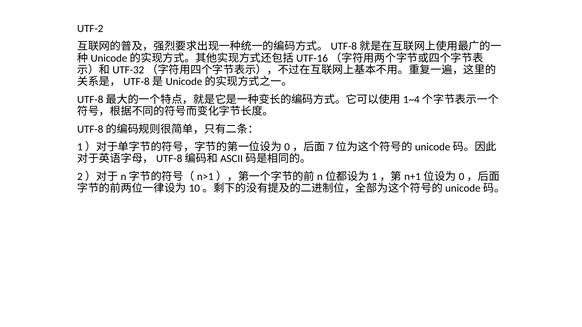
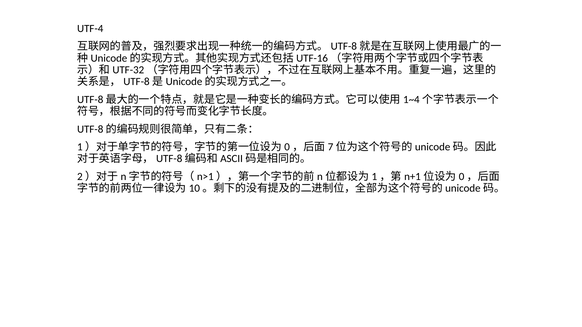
UTF-2: UTF-2 -> UTF-4
